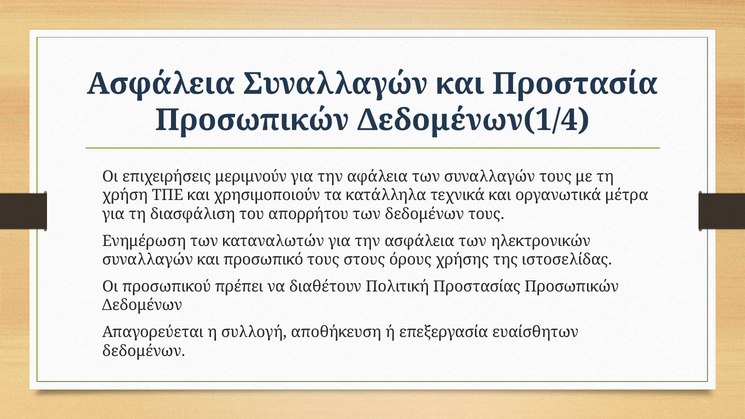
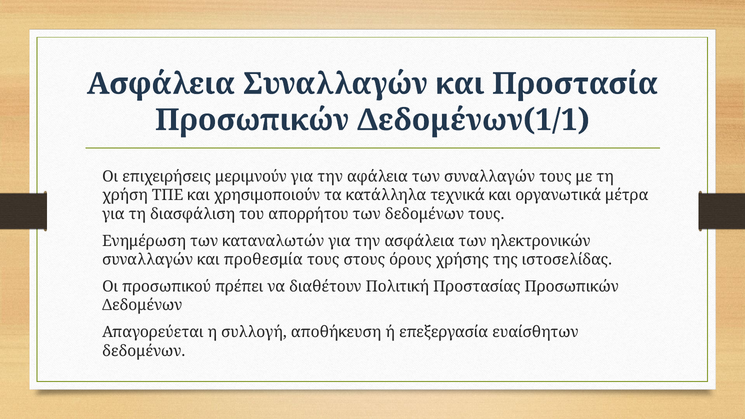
Δεδομένων(1/4: Δεδομένων(1/4 -> Δεδομένων(1/1
προσωπικό: προσωπικό -> προθεσμία
